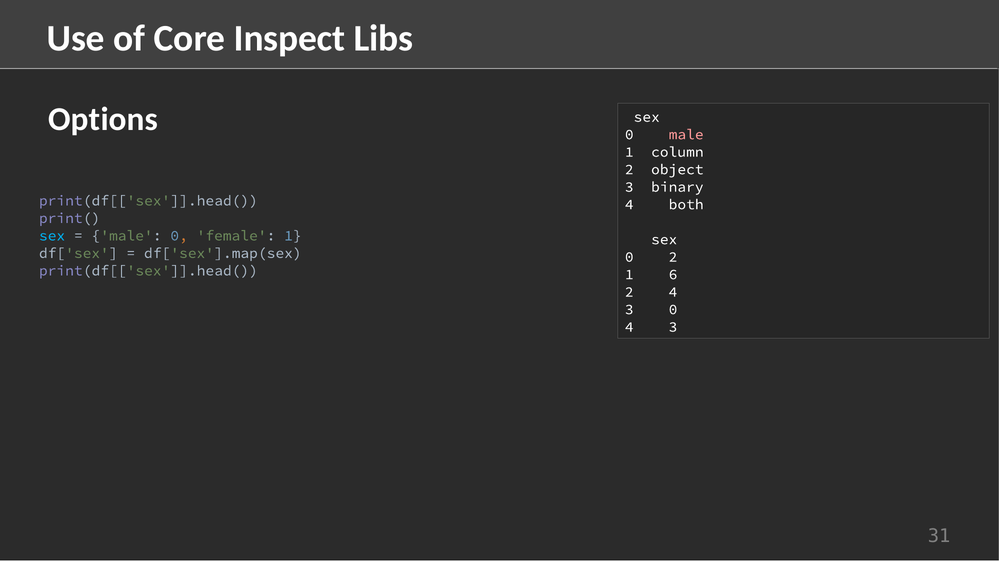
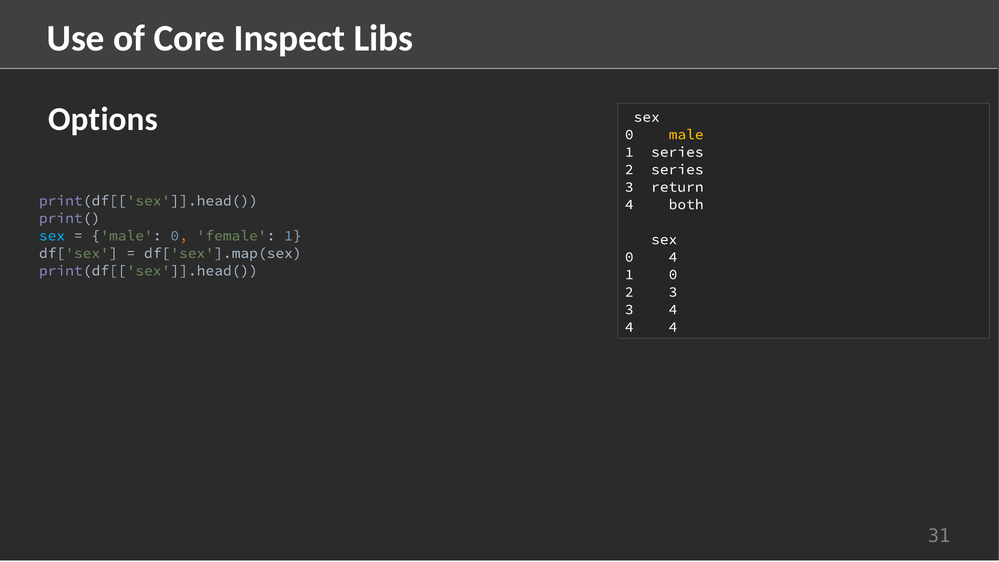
male at (686, 134) colour: pink -> yellow
1 column: column -> series
2 object: object -> series
binary: binary -> return
0 2: 2 -> 4
1 6: 6 -> 0
2 4: 4 -> 3
3 0: 0 -> 4
3 at (673, 327): 3 -> 4
